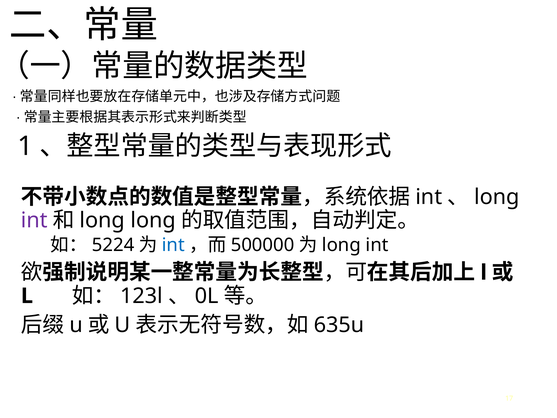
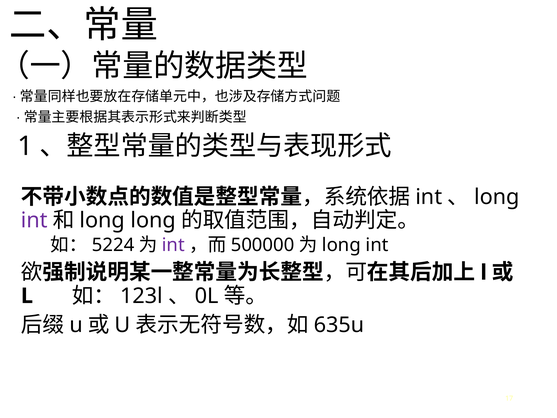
int at (173, 245) colour: blue -> purple
